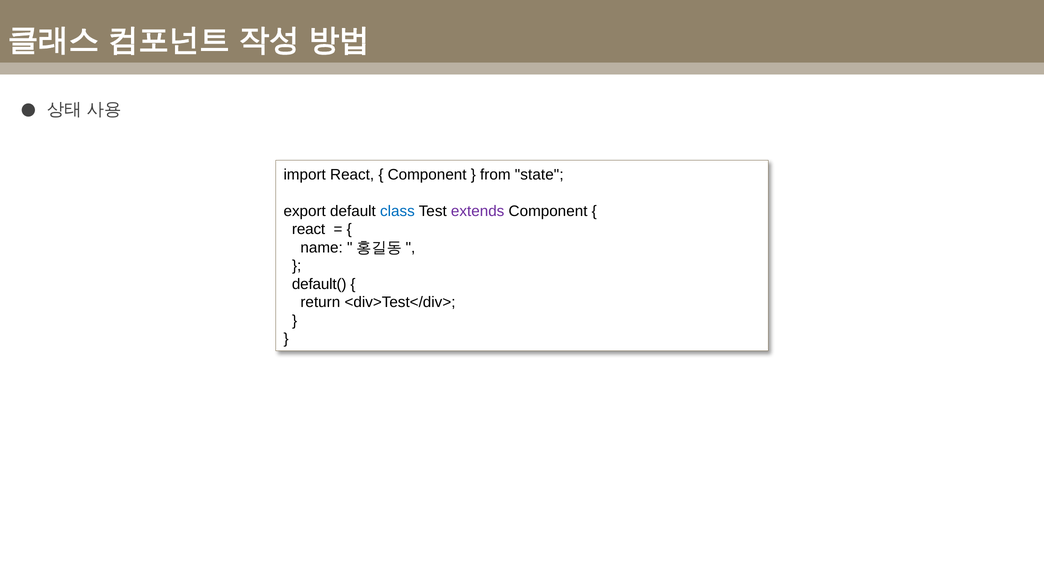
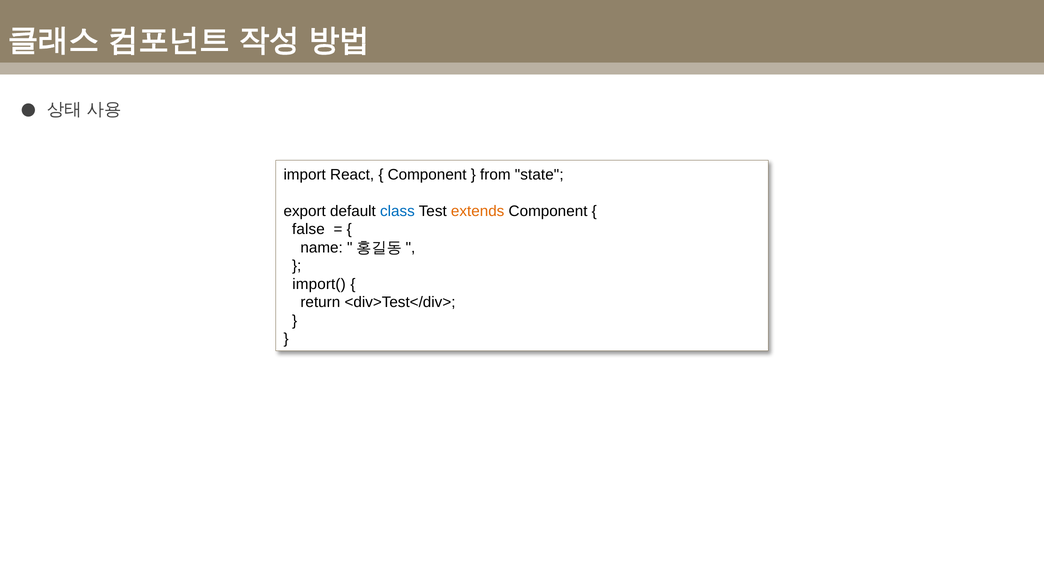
extends colour: purple -> orange
react at (309, 229): react -> false
default(: default( -> import(
